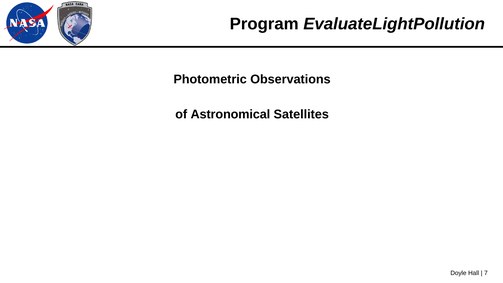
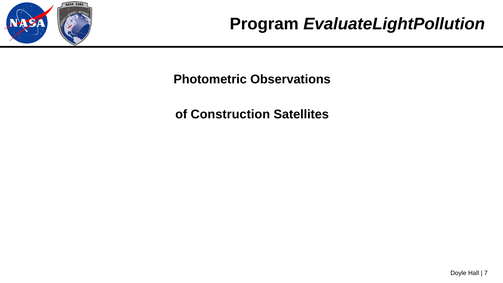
Astronomical: Astronomical -> Construction
